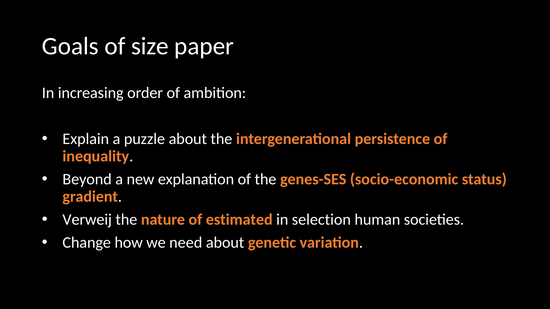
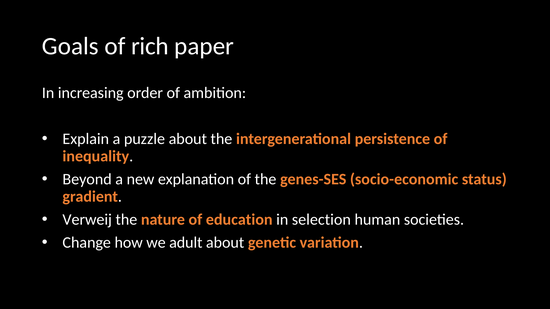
size: size -> rich
estimated: estimated -> education
need: need -> adult
